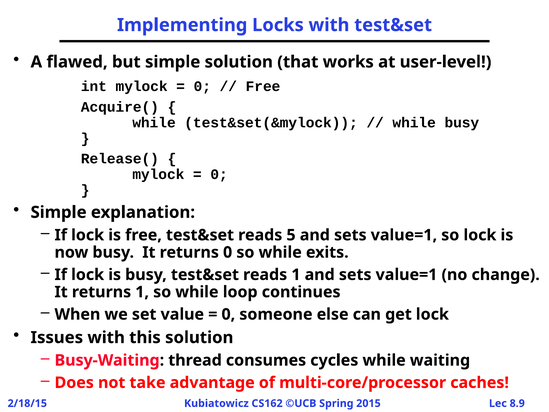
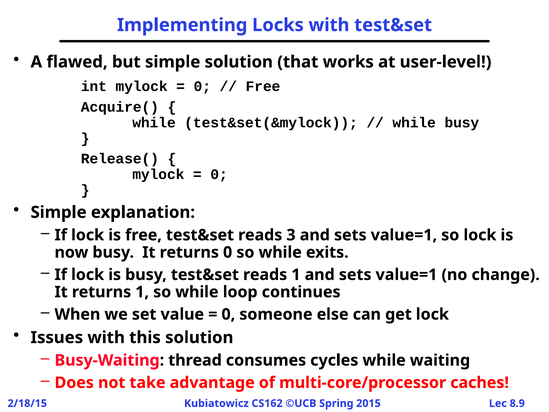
5: 5 -> 3
